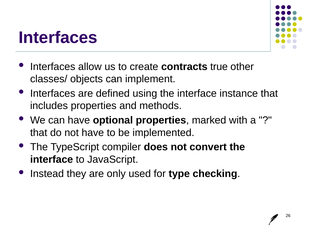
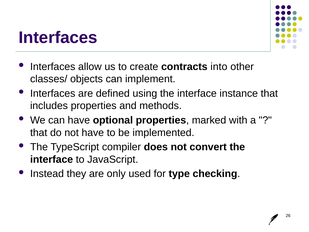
true: true -> into
